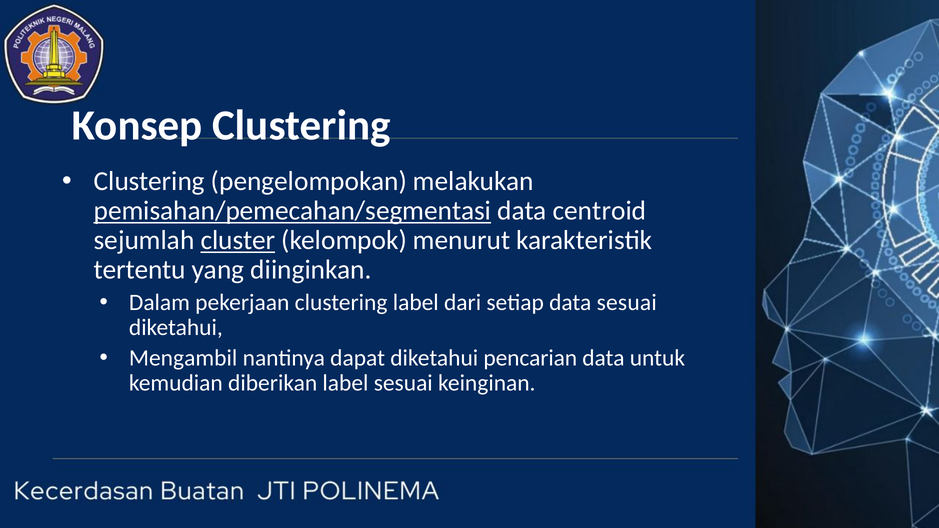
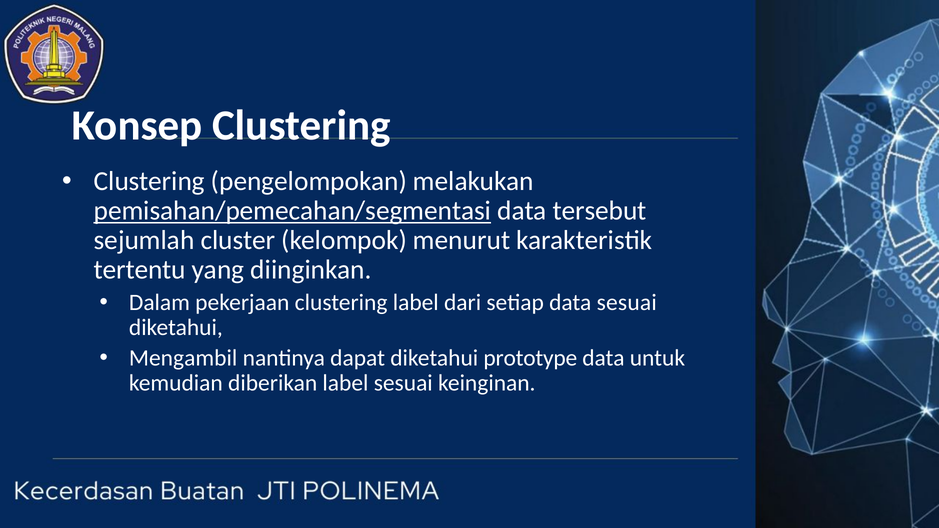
centroid: centroid -> tersebut
cluster underline: present -> none
pencarian: pencarian -> prototype
